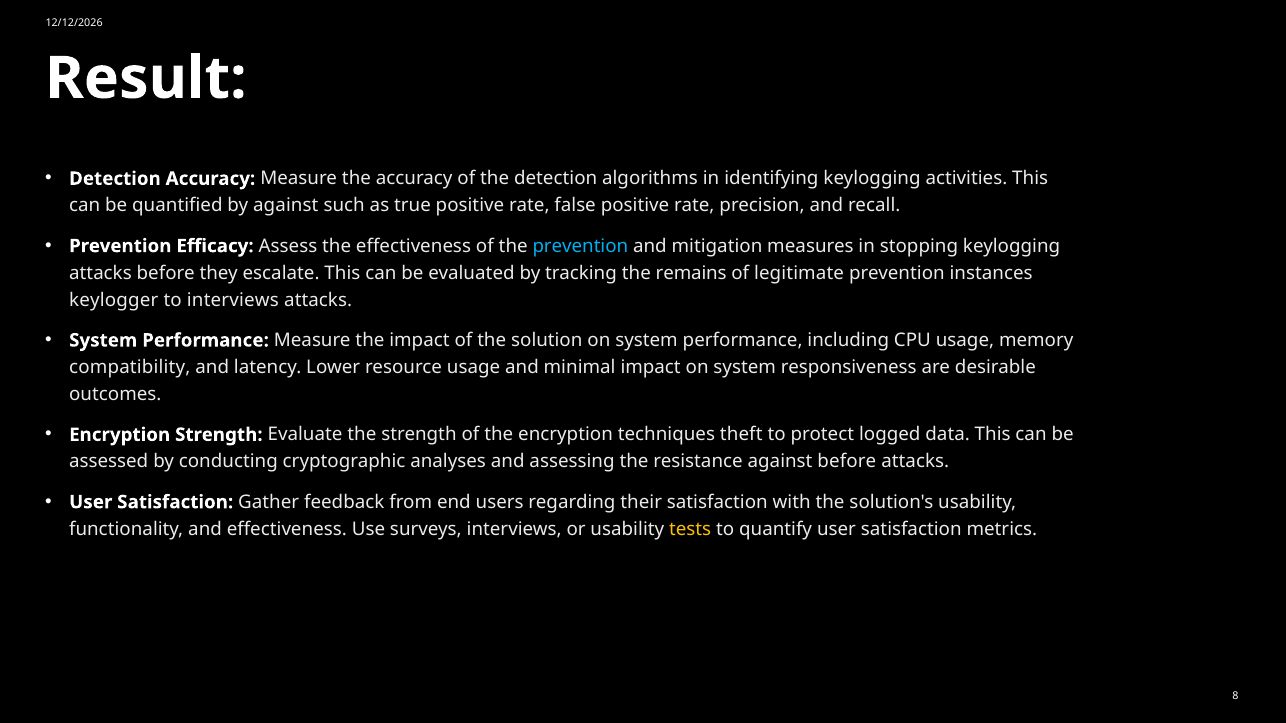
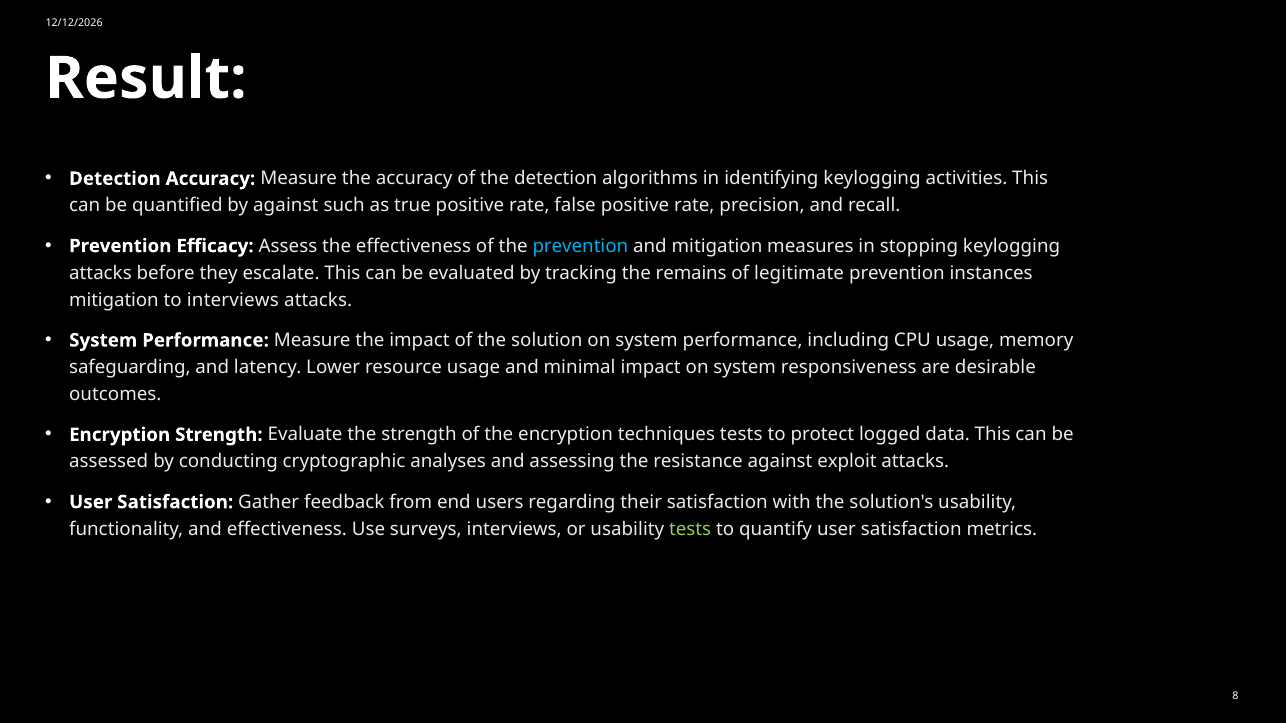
keylogger at (114, 300): keylogger -> mitigation
compatibility: compatibility -> safeguarding
techniques theft: theft -> tests
against before: before -> exploit
tests at (690, 529) colour: yellow -> light green
